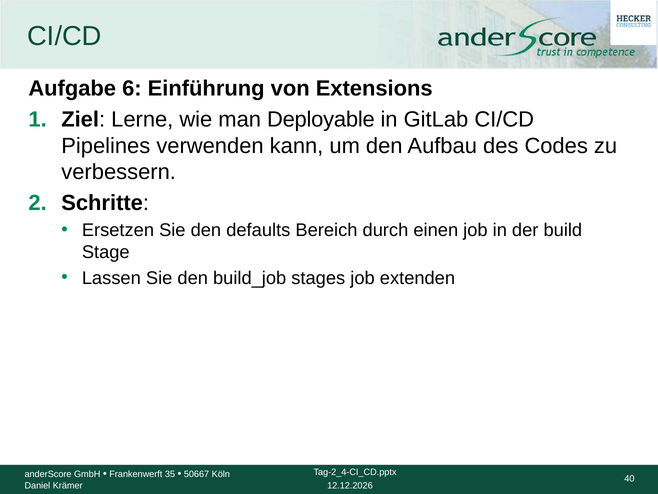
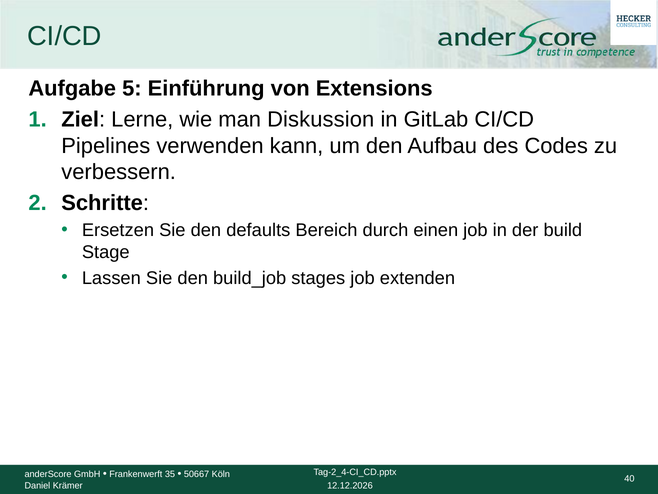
6: 6 -> 5
Deployable: Deployable -> Diskussion
